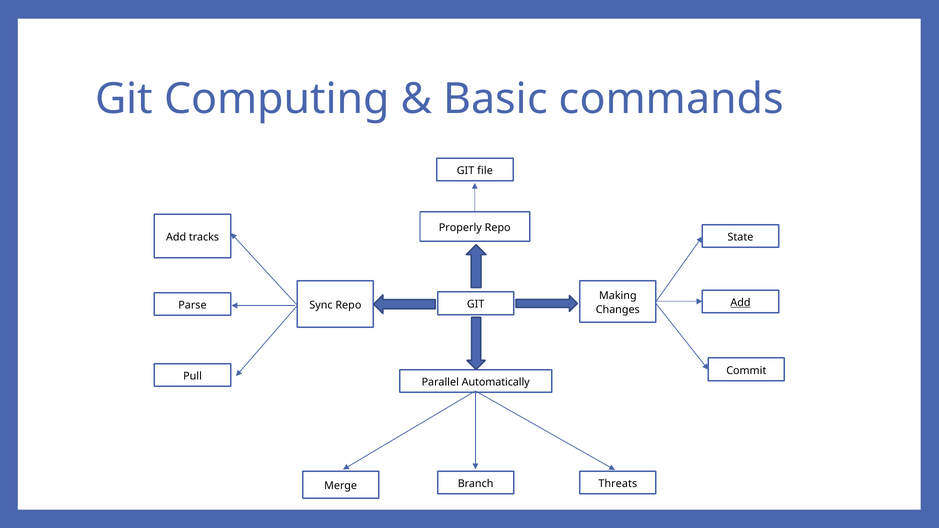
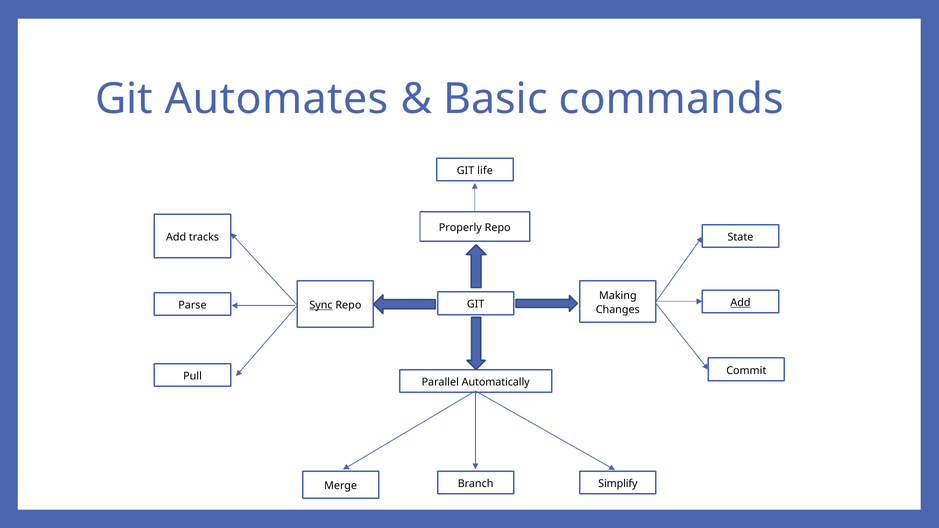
Computing: Computing -> Automates
file: file -> life
Sync underline: none -> present
Threats: Threats -> Simplify
